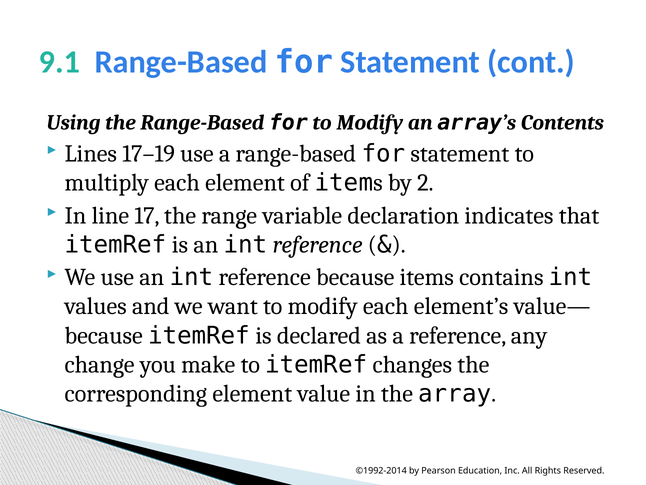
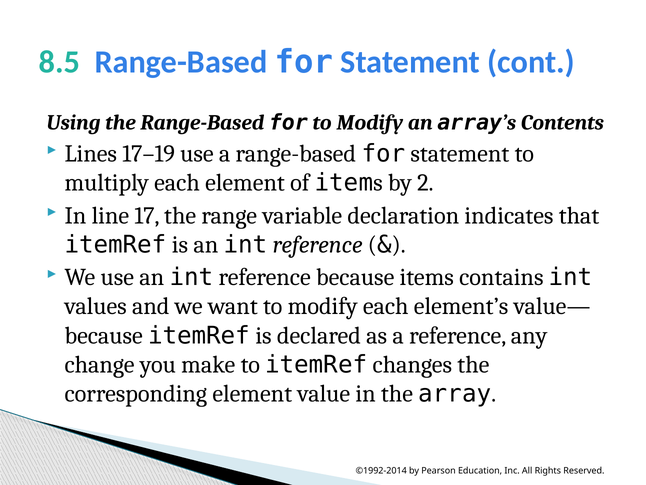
9.1: 9.1 -> 8.5
